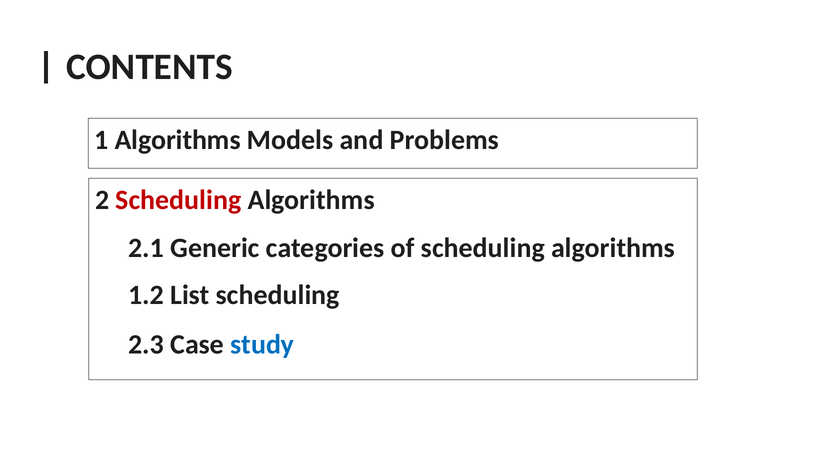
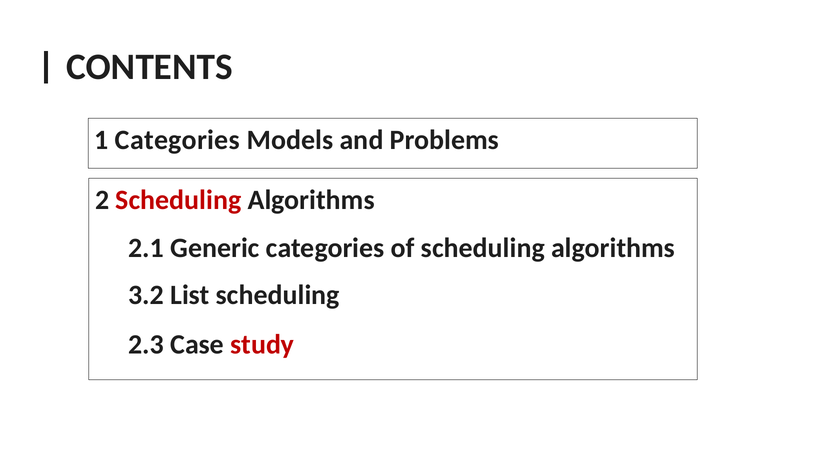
1 Algorithms: Algorithms -> Categories
1.2: 1.2 -> 3.2
study colour: blue -> red
